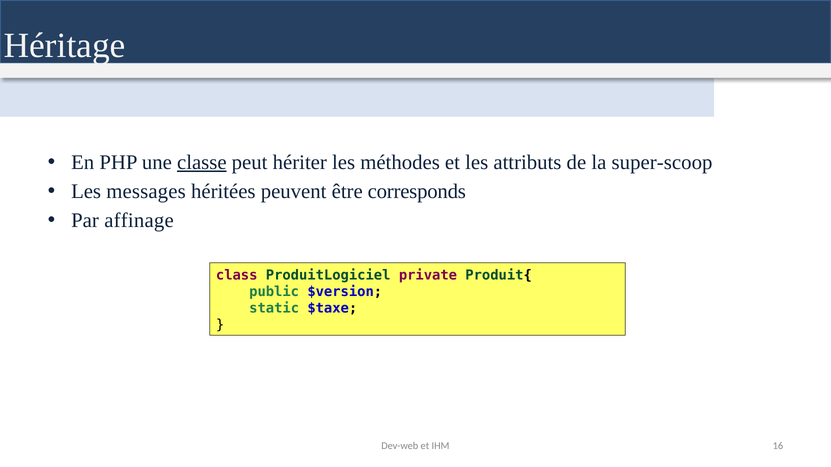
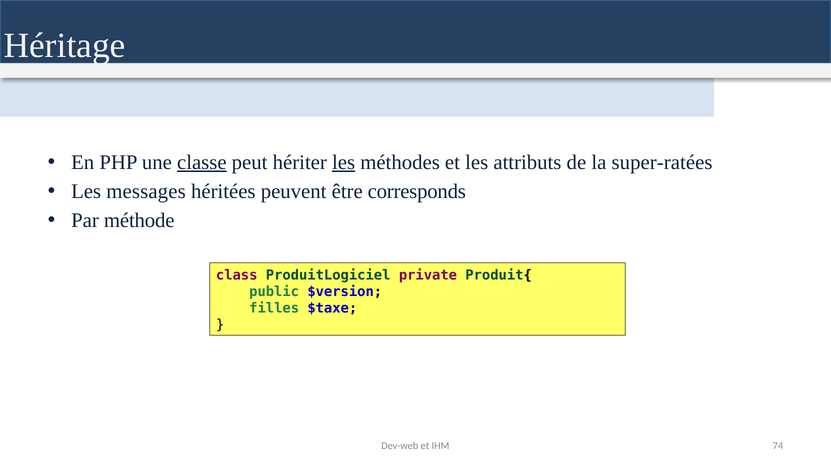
les at (344, 162) underline: none -> present
super-scoop: super-scoop -> super-ratées
affinage: affinage -> méthode
static: static -> filles
16: 16 -> 74
